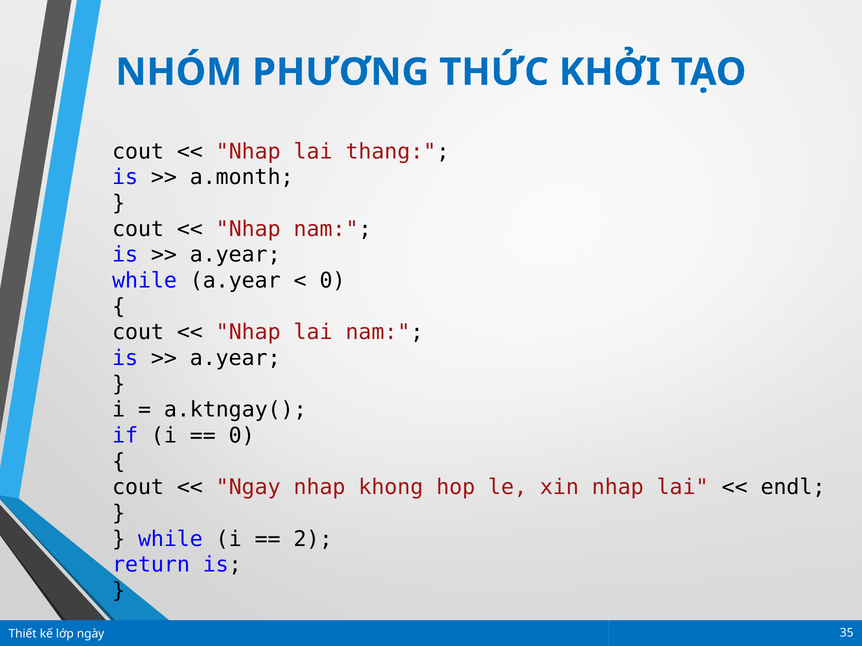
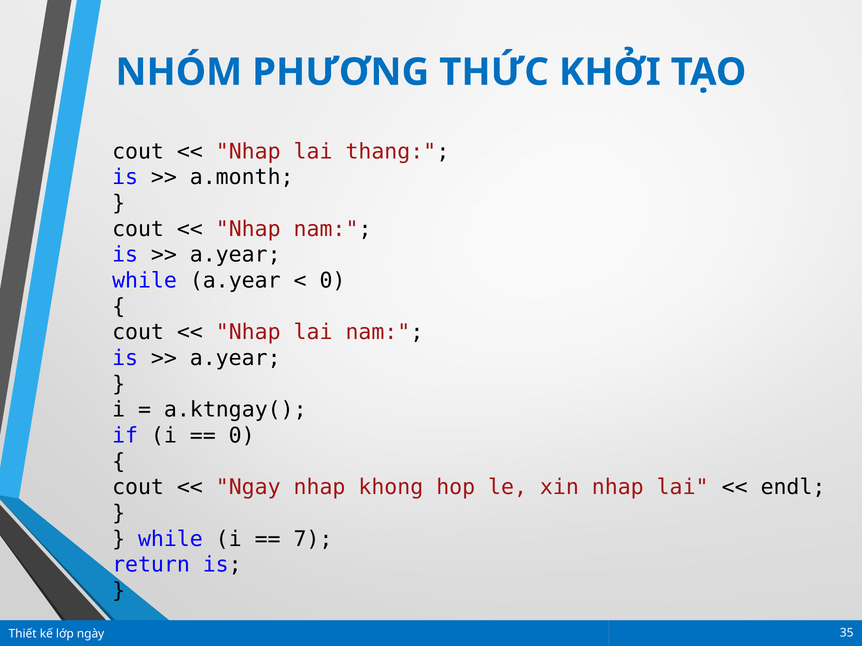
2: 2 -> 7
